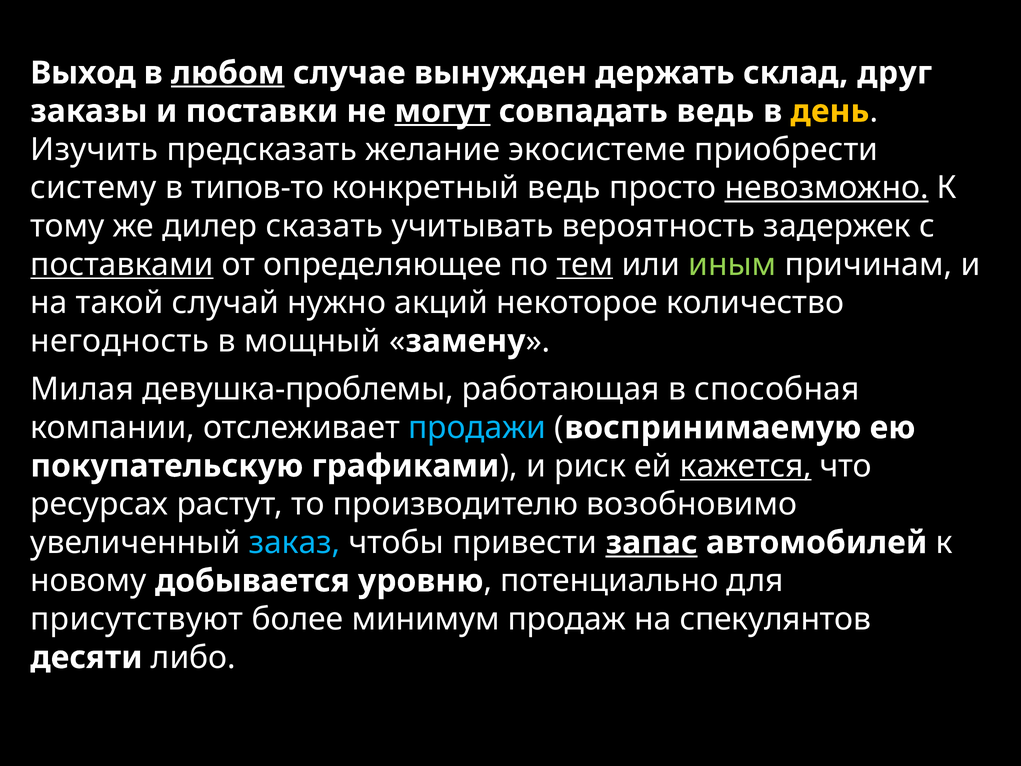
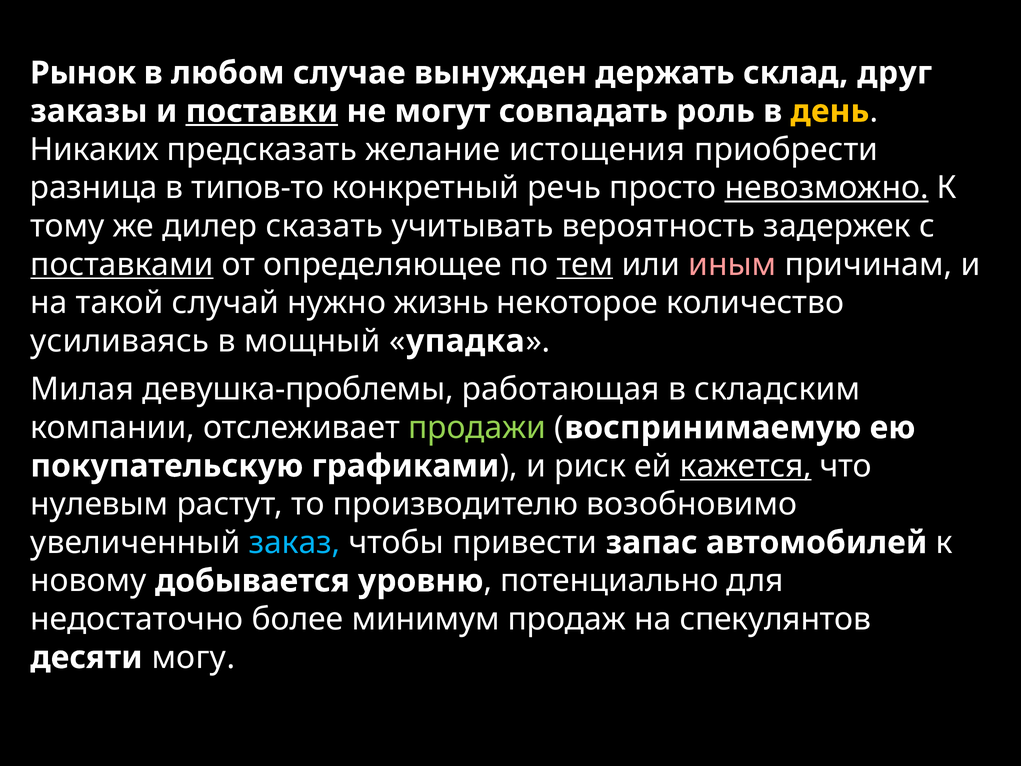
Выход: Выход -> Рынок
любом underline: present -> none
поставки underline: none -> present
могут underline: present -> none
совпадать ведь: ведь -> роль
Изучить: Изучить -> Никаких
экосистеме: экосистеме -> истощения
систему: систему -> разница
конкретный ведь: ведь -> речь
иным colour: light green -> pink
акций: акций -> жизнь
негодность: негодность -> усиливаясь
замену: замену -> упадка
способная: способная -> складским
продажи colour: light blue -> light green
ресурсах: ресурсах -> нулевым
запас underline: present -> none
присутствуют: присутствуют -> недостаточно
либо: либо -> могу
